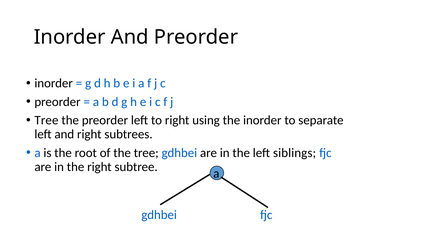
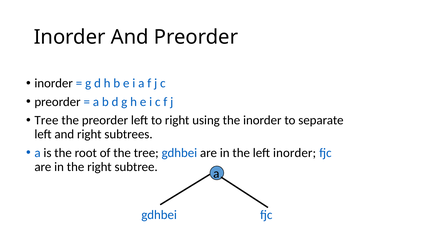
left siblings: siblings -> inorder
